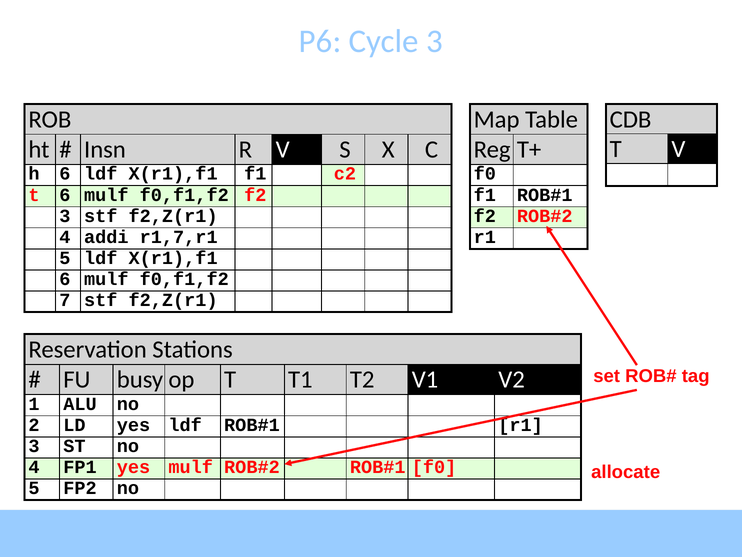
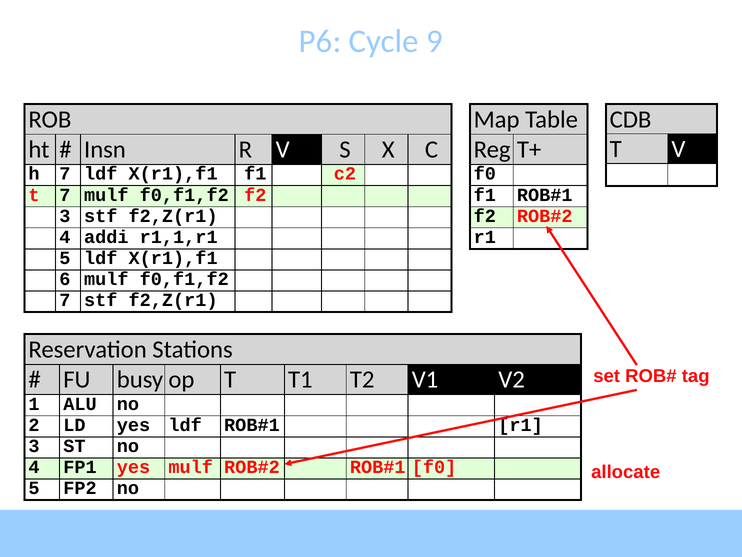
Cycle 3: 3 -> 9
h 6: 6 -> 7
t 6: 6 -> 7
r1,7,r1: r1,7,r1 -> r1,1,r1
